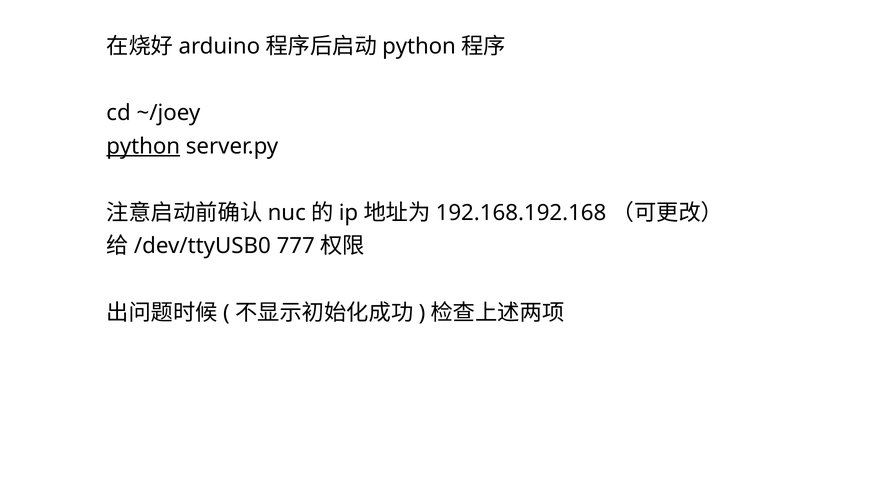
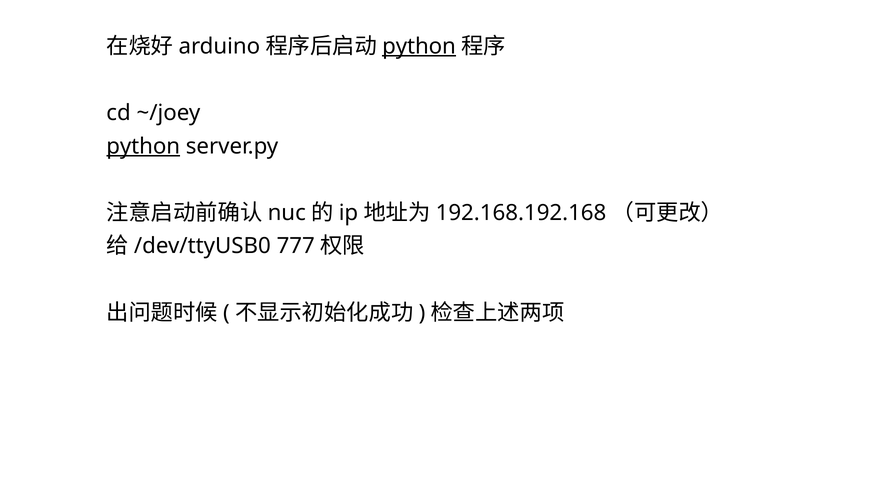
python at (419, 46) underline: none -> present
